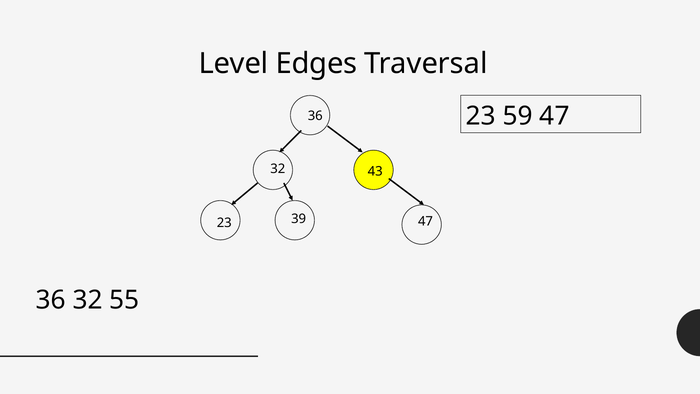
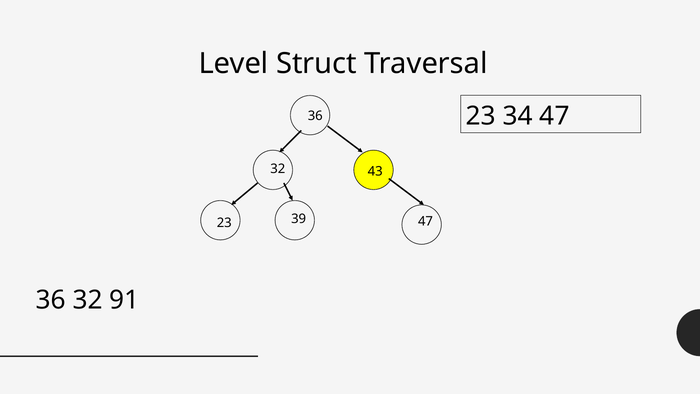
Edges: Edges -> Struct
59: 59 -> 34
55: 55 -> 91
